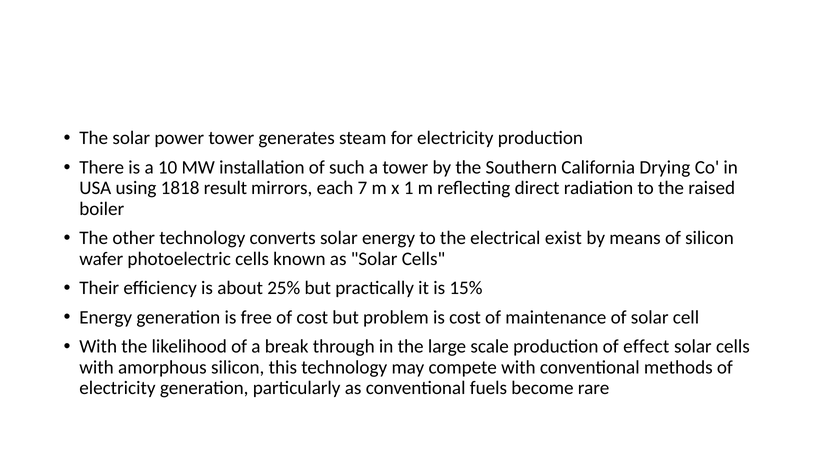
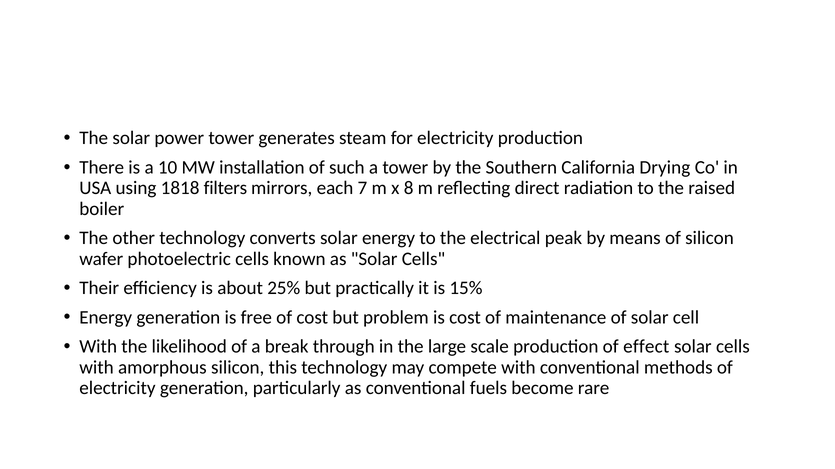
result: result -> filters
1: 1 -> 8
exist: exist -> peak
